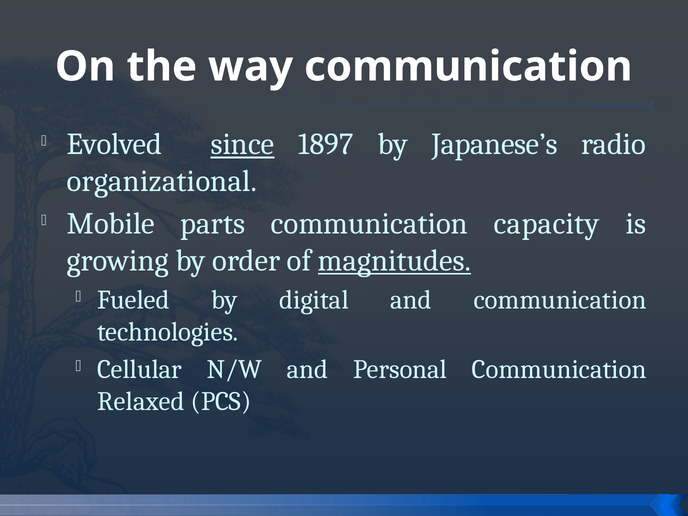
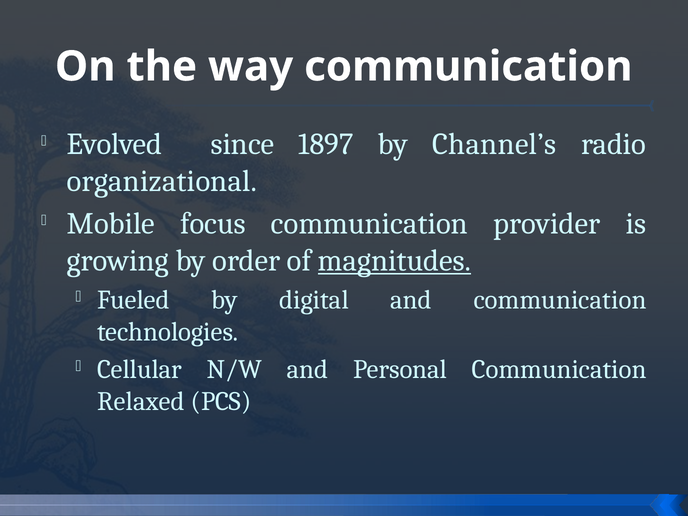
since underline: present -> none
Japanese’s: Japanese’s -> Channel’s
parts: parts -> focus
capacity: capacity -> provider
